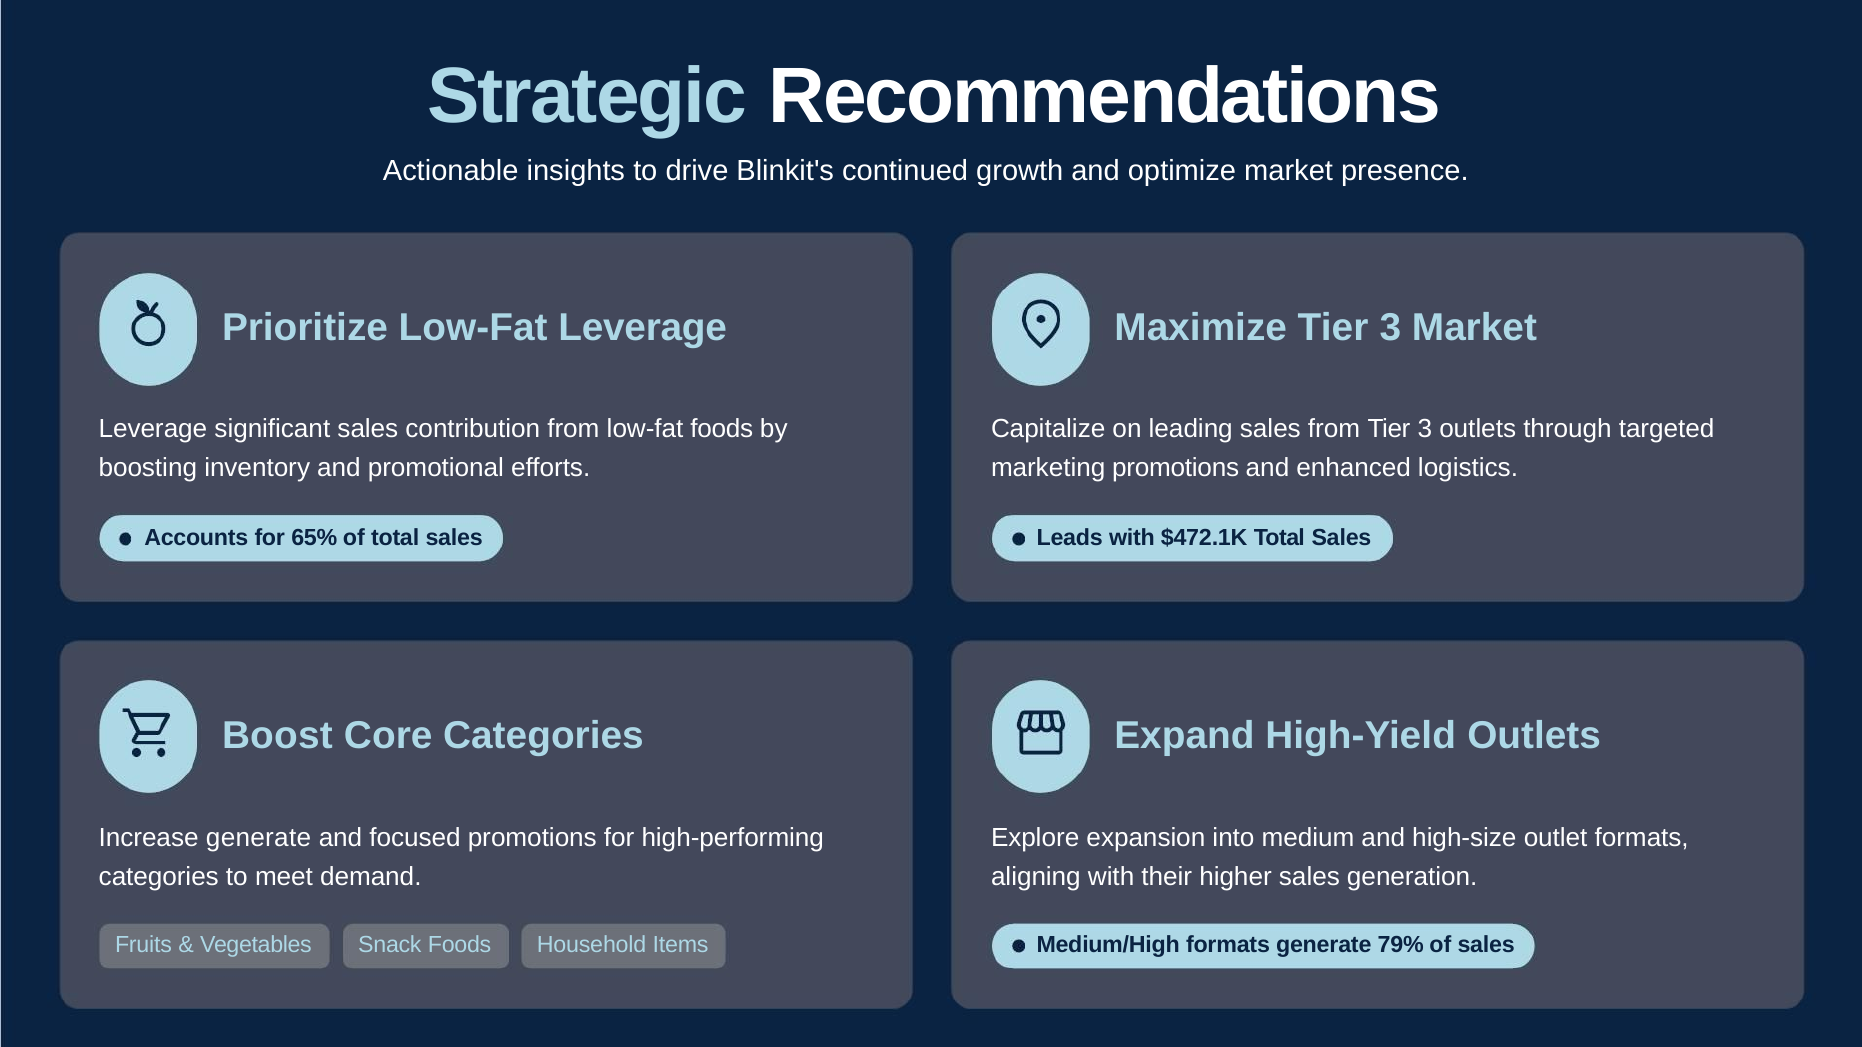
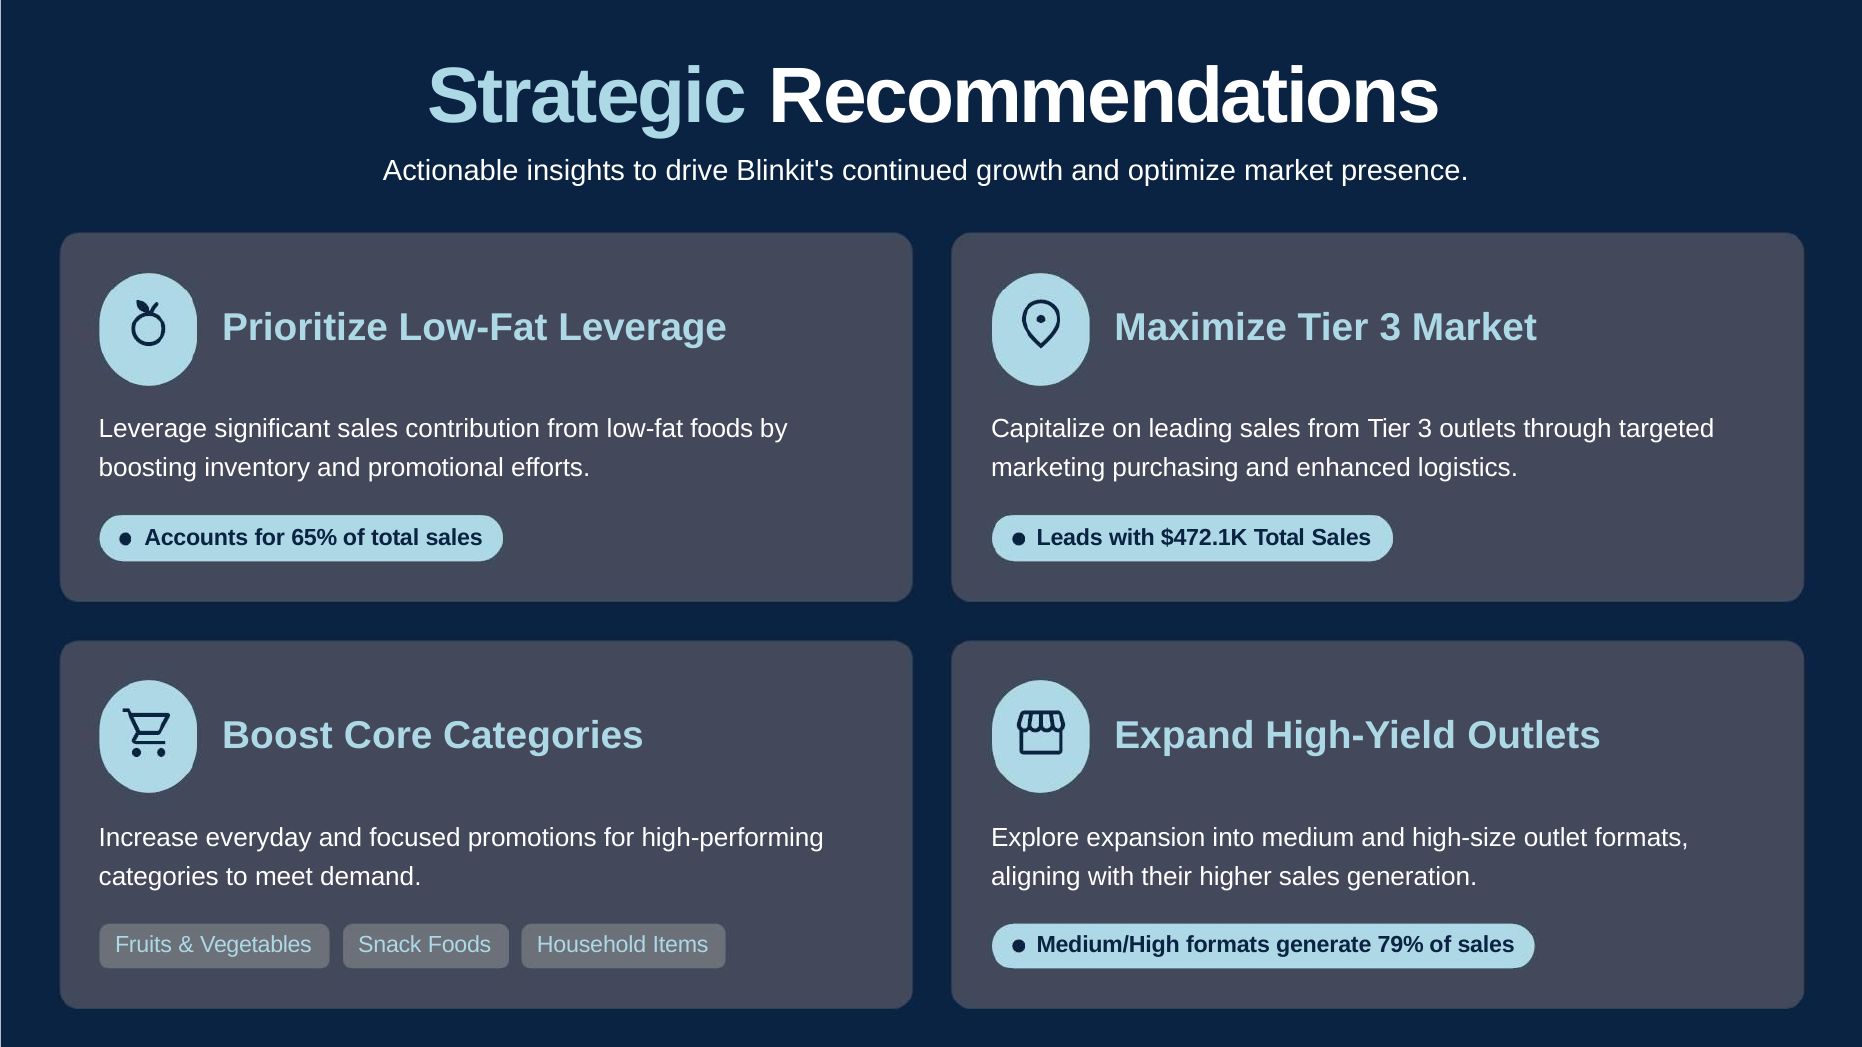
marketing promotions: promotions -> purchasing
Increase generate: generate -> everyday
